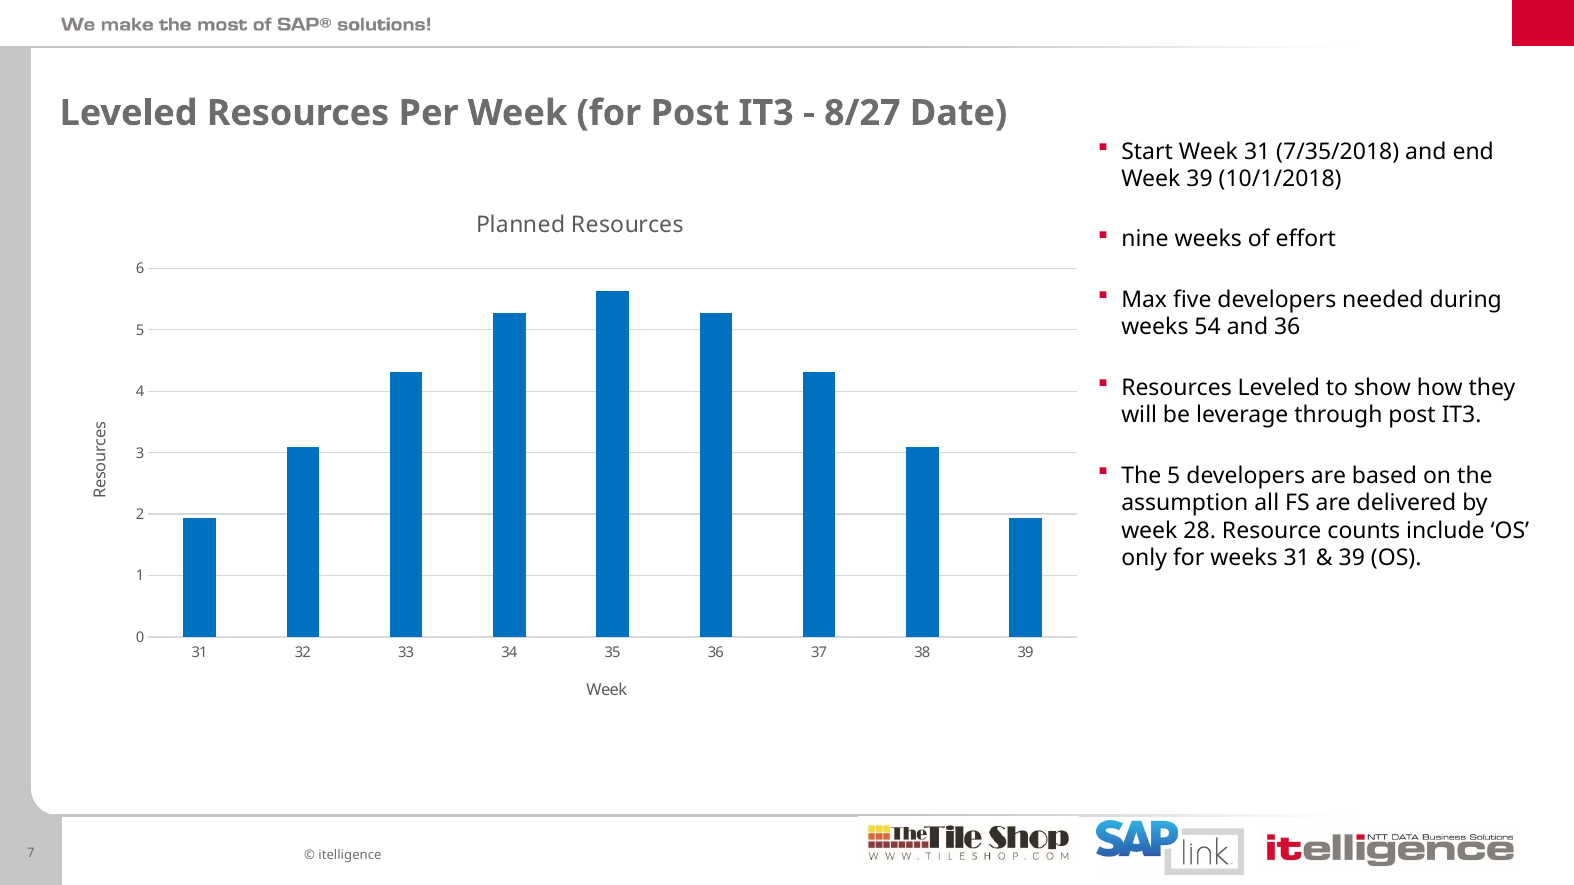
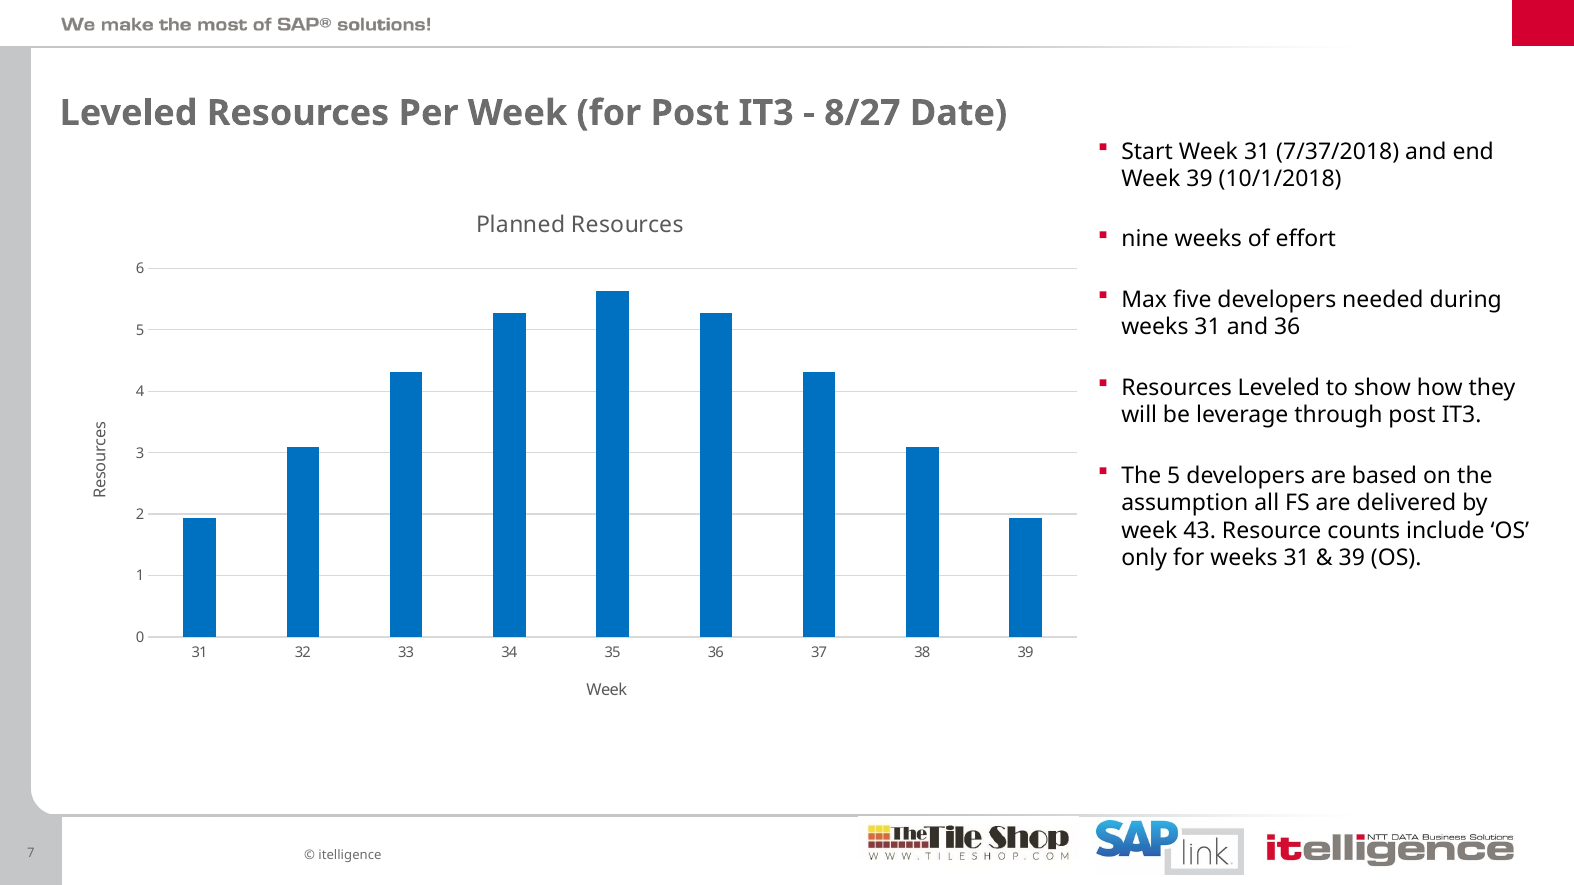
7/35/2018: 7/35/2018 -> 7/37/2018
54 at (1208, 327): 54 -> 31
28: 28 -> 43
